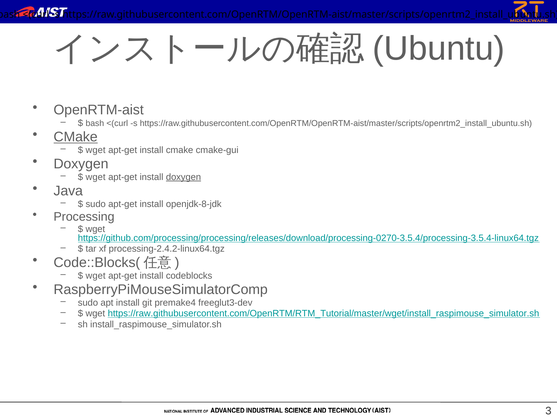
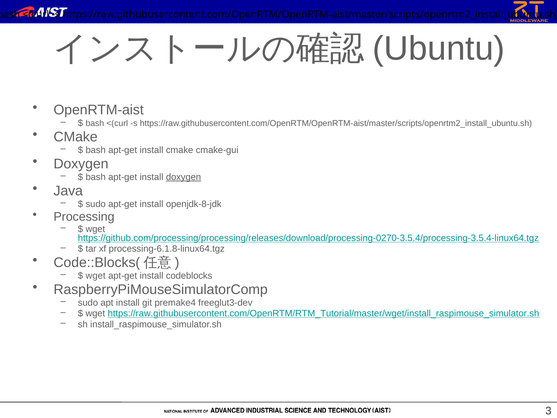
CMake at (76, 137) underline: present -> none
wget at (96, 150): wget -> bash
wget at (96, 177): wget -> bash
processing-2.4.2-linux64.tgz: processing-2.4.2-linux64.tgz -> processing-6.1.8-linux64.tgz
